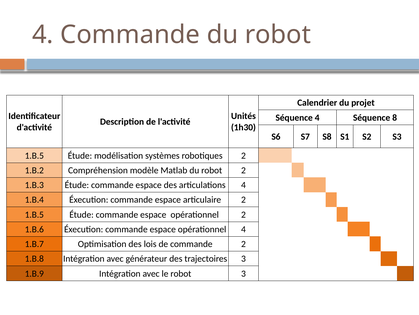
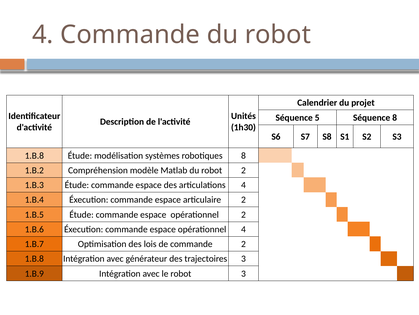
Séquence 4: 4 -> 5
1.B.5 at (34, 155): 1.B.5 -> 1.B.8
robotiques 2: 2 -> 8
